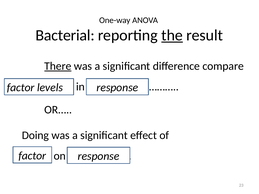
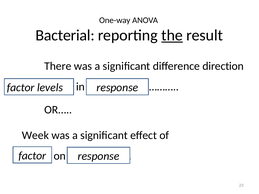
There underline: present -> none
compare: compare -> direction
Doing: Doing -> Week
